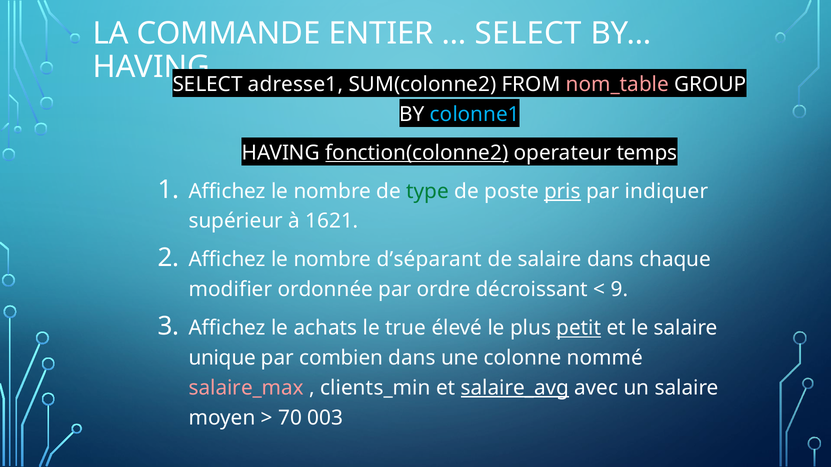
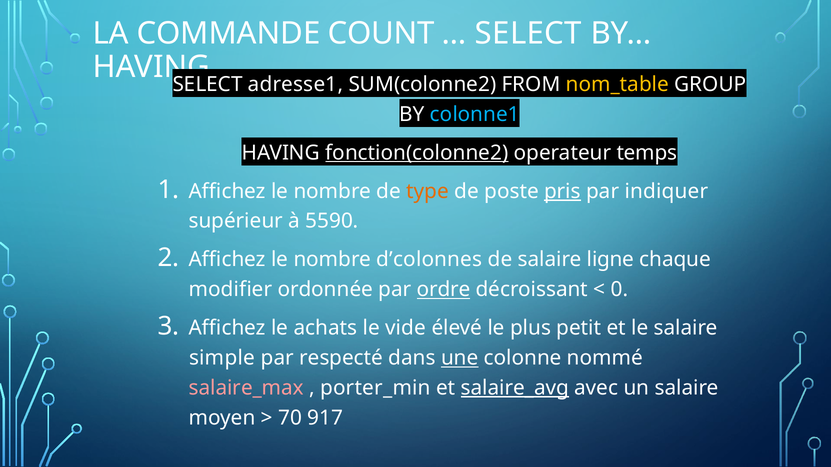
ENTIER: ENTIER -> COUNT
nom_table colour: pink -> yellow
type colour: green -> orange
1621: 1621 -> 5590
d’séparant: d’séparant -> d’colonnes
salaire dans: dans -> ligne
ordre underline: none -> present
9: 9 -> 0
true: true -> vide
petit underline: present -> none
unique: unique -> simple
combien: combien -> respecté
une underline: none -> present
clients_min: clients_min -> porter_min
003: 003 -> 917
